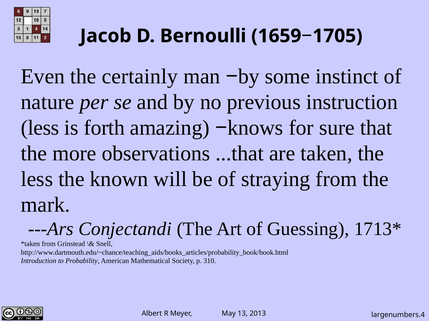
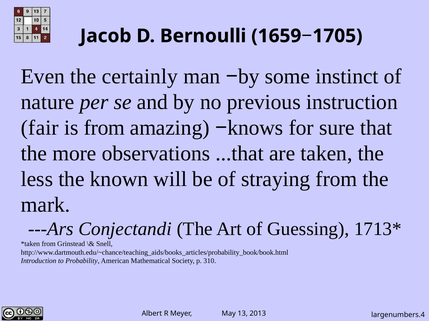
less at (40, 128): less -> fair
is forth: forth -> from
